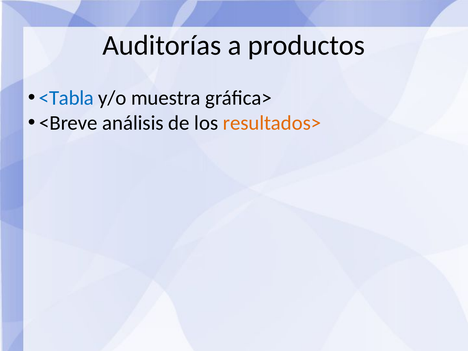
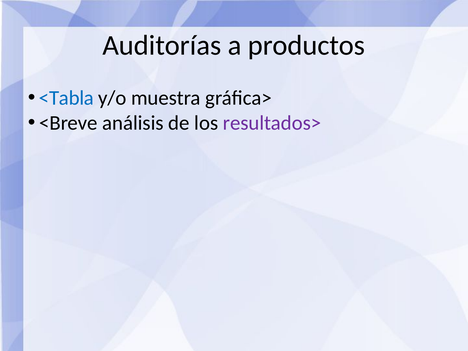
resultados> colour: orange -> purple
